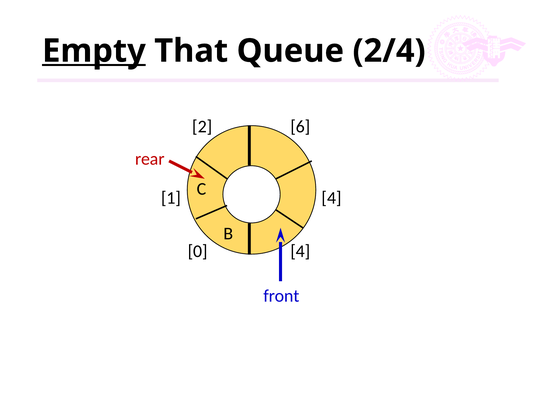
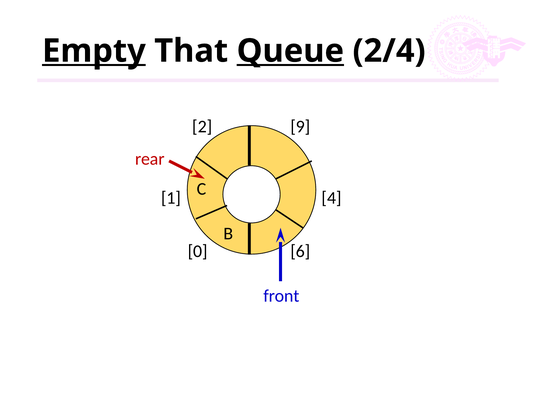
Queue underline: none -> present
6: 6 -> 9
4 at (300, 251): 4 -> 6
